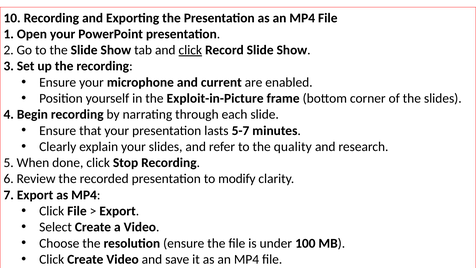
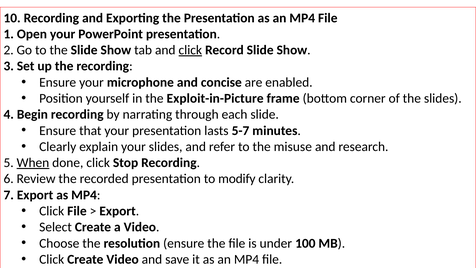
current: current -> concise
quality: quality -> misuse
When underline: none -> present
